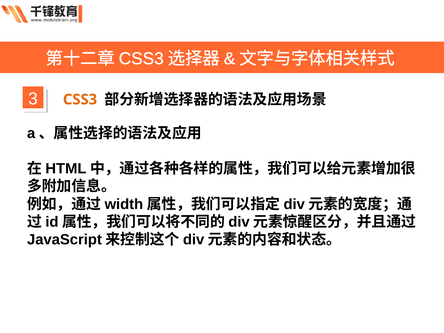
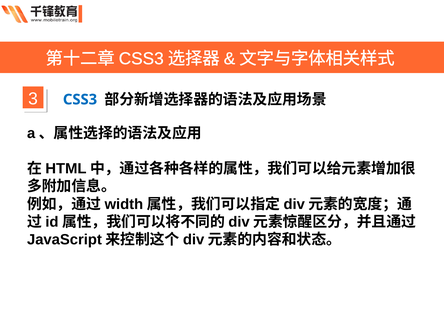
CSS3 at (80, 100) colour: orange -> blue
